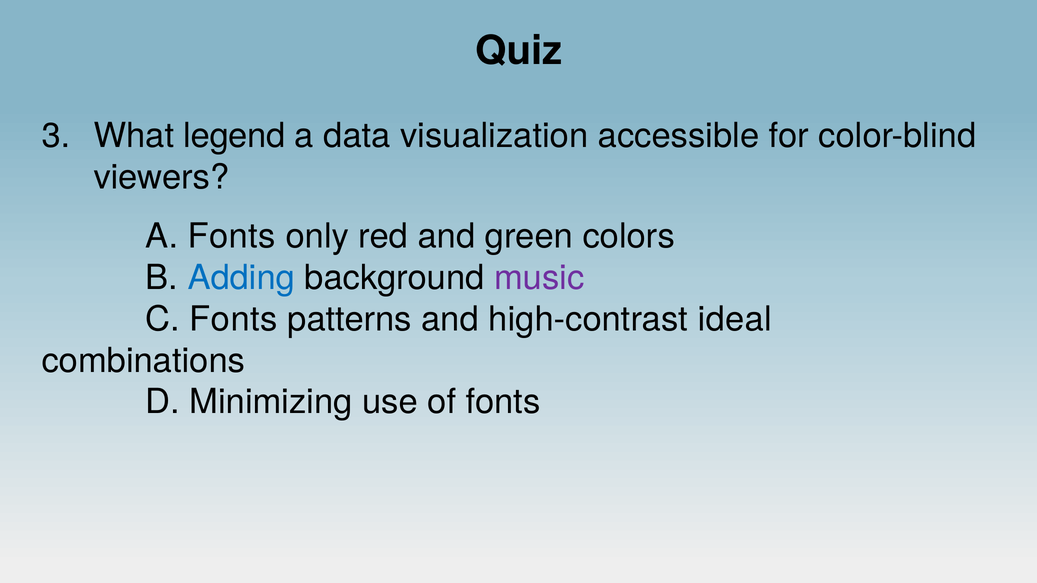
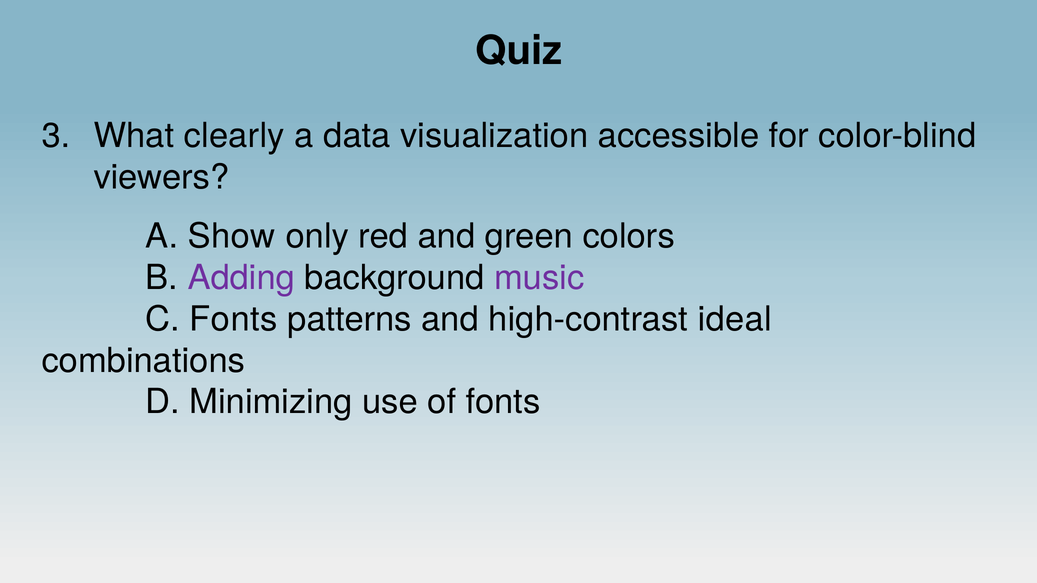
legend: legend -> clearly
A Fonts: Fonts -> Show
Adding colour: blue -> purple
